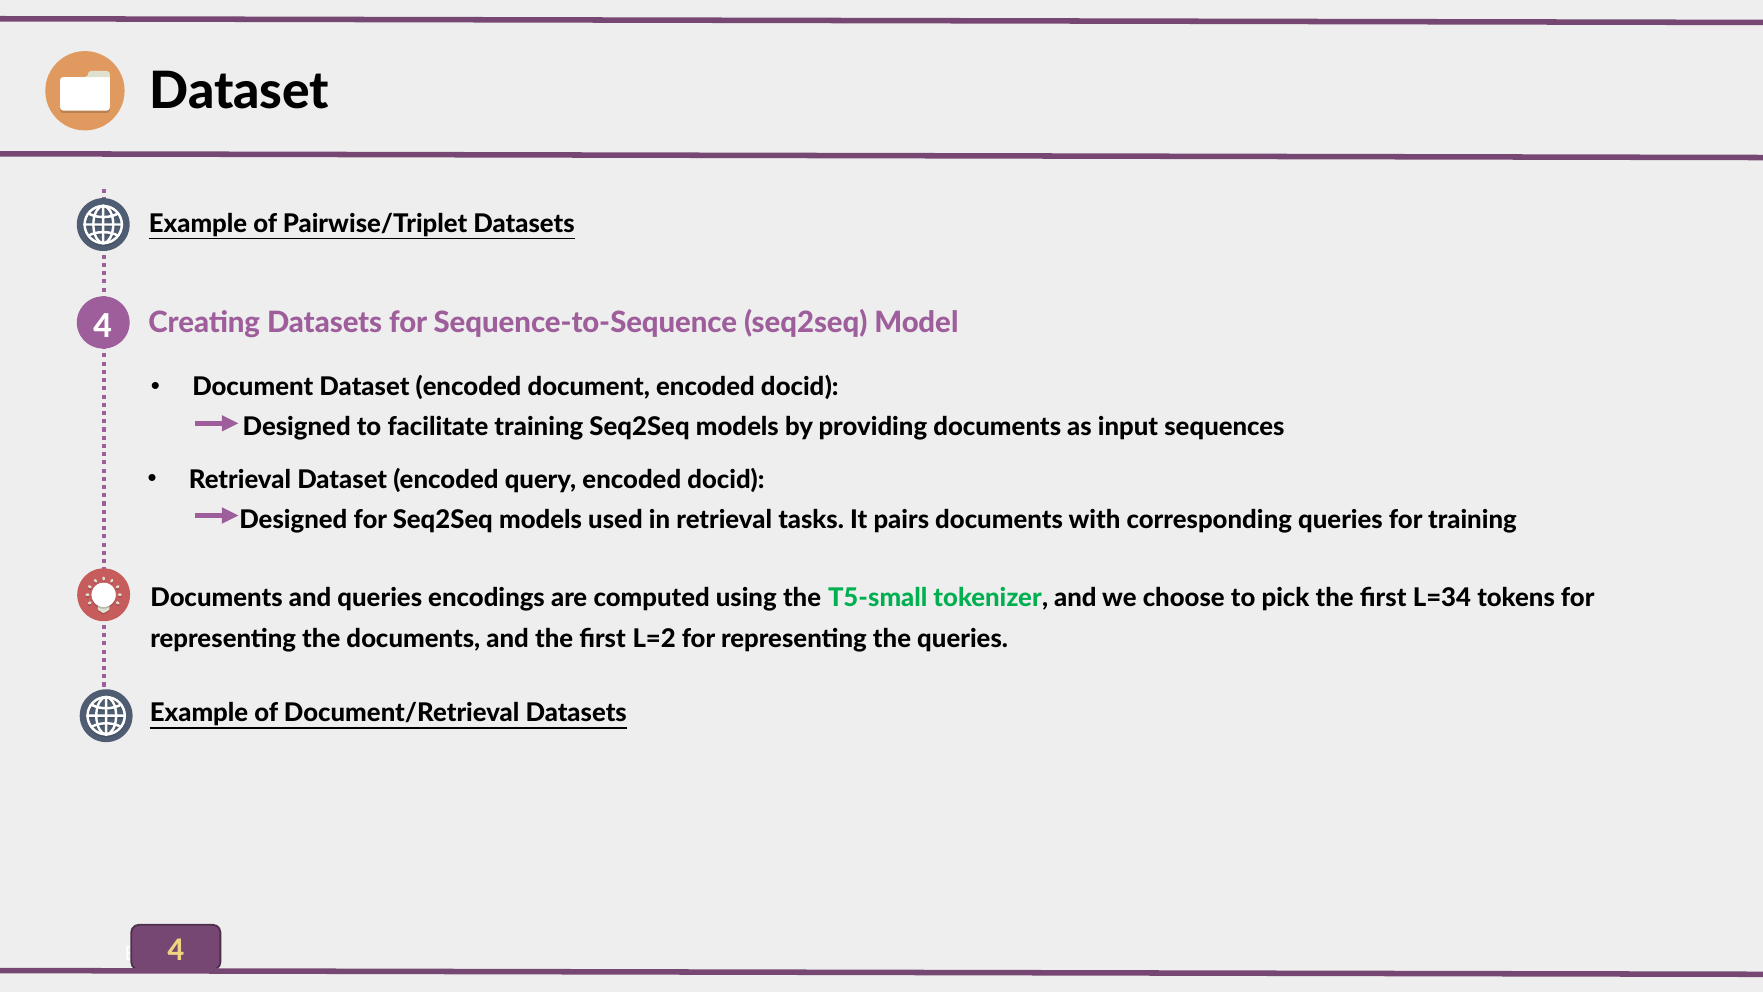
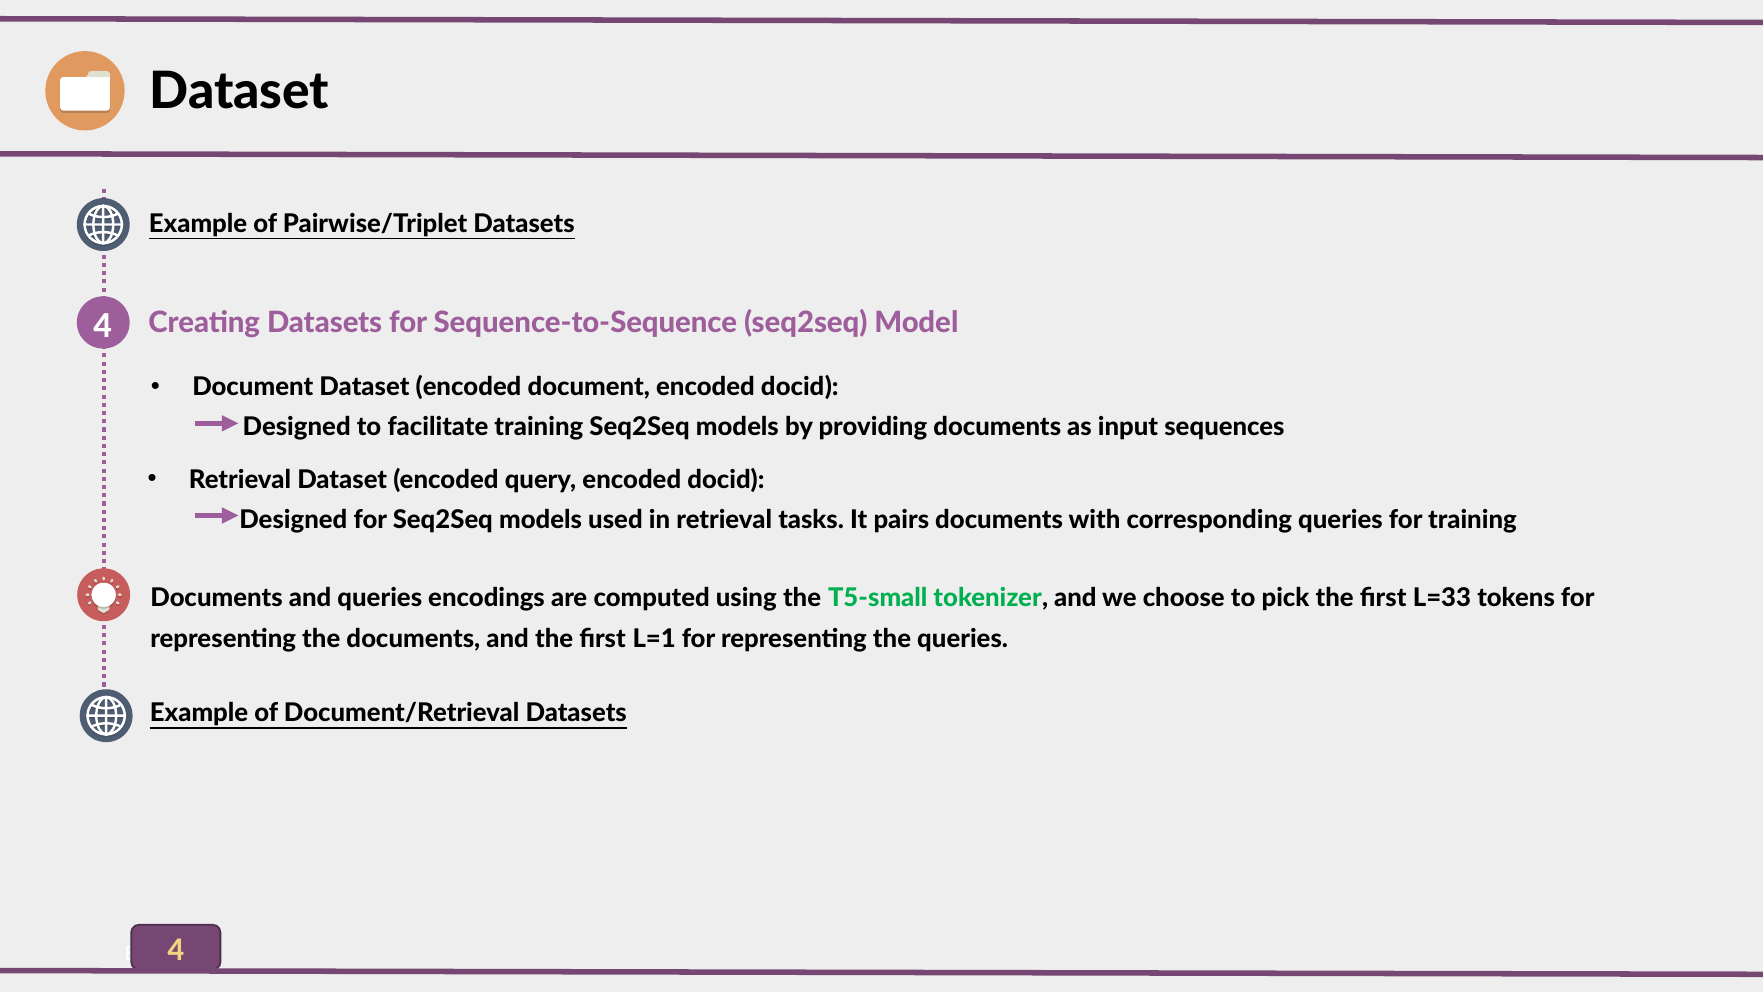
L=34: L=34 -> L=33
L=2: L=2 -> L=1
